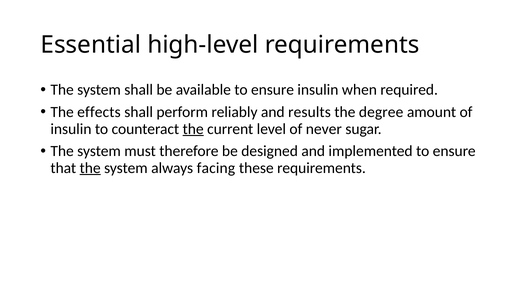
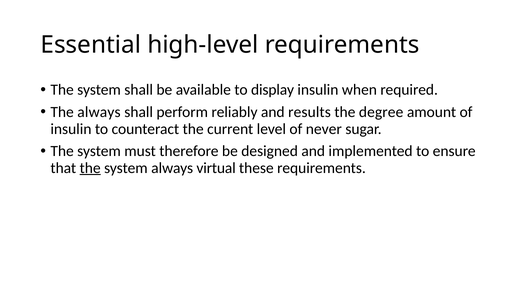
available to ensure: ensure -> display
The effects: effects -> always
the at (193, 129) underline: present -> none
facing: facing -> virtual
